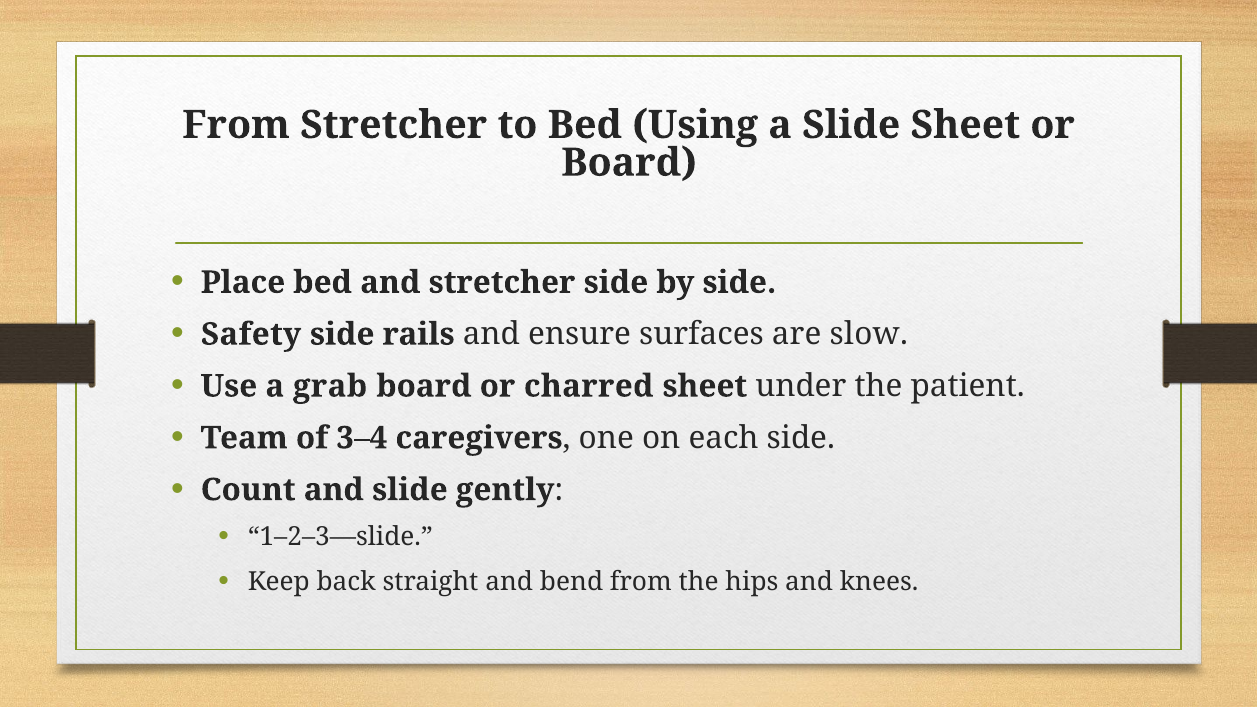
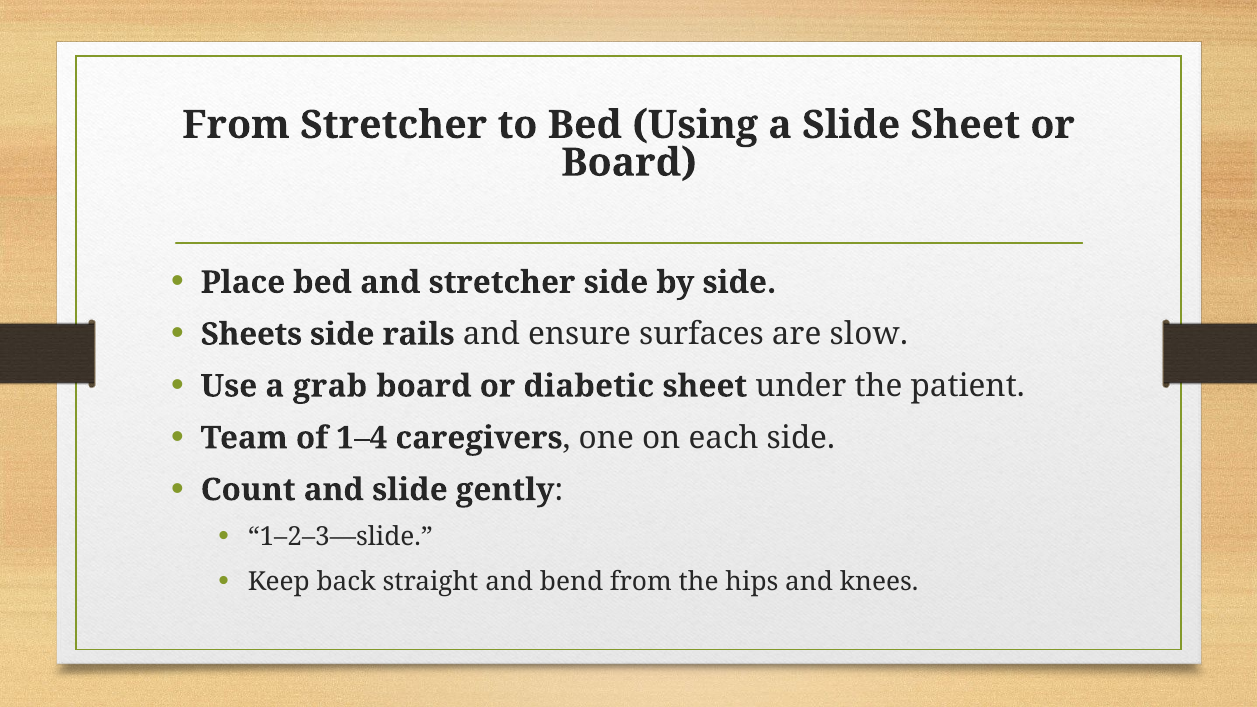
Safety: Safety -> Sheets
charred: charred -> diabetic
3–4: 3–4 -> 1–4
